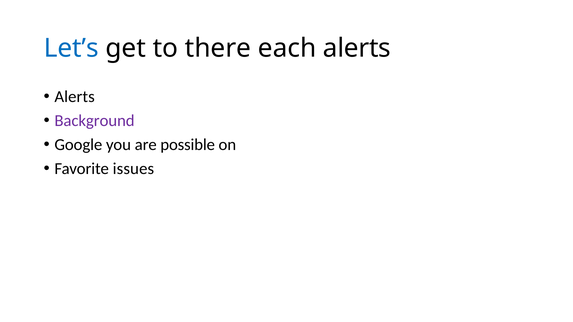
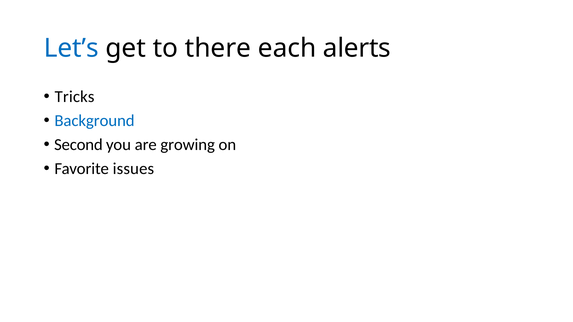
Alerts at (75, 97): Alerts -> Tricks
Background colour: purple -> blue
Google: Google -> Second
possible: possible -> growing
